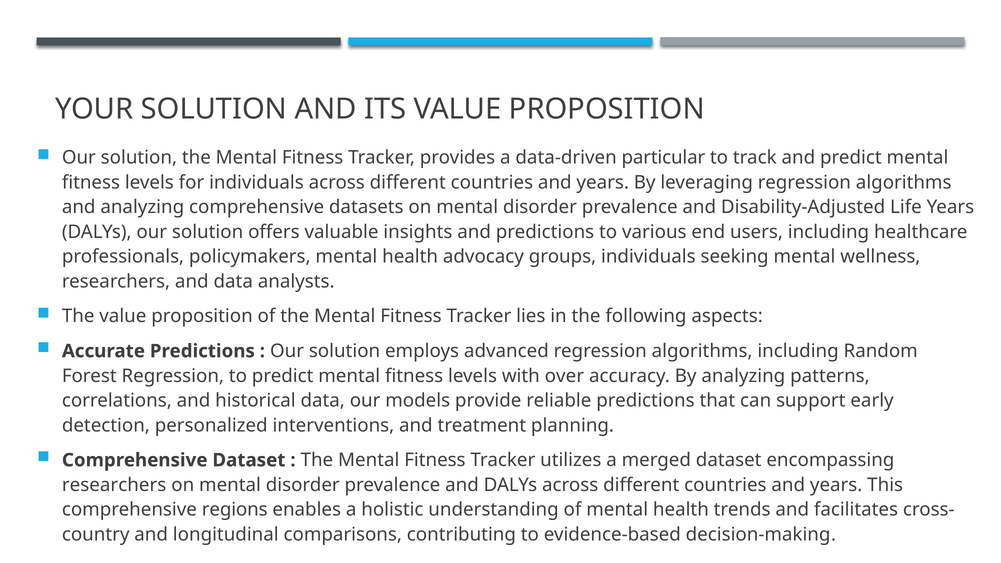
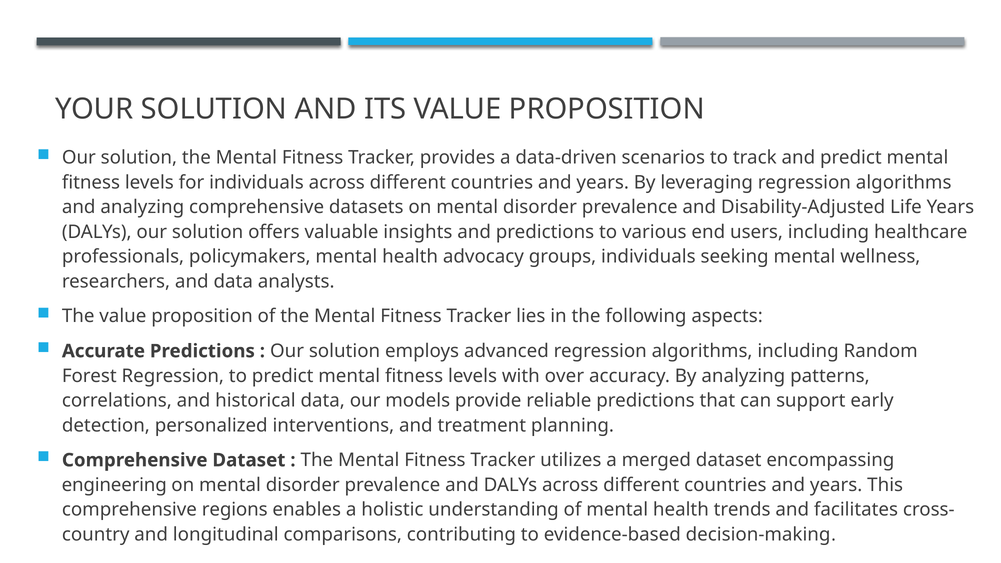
particular: particular -> scenarios
researchers at (114, 485): researchers -> engineering
